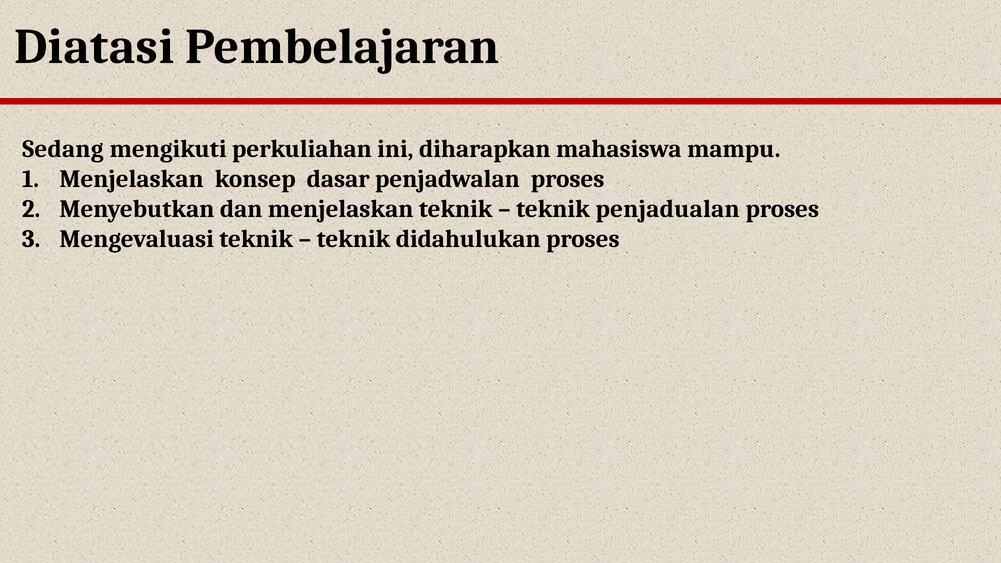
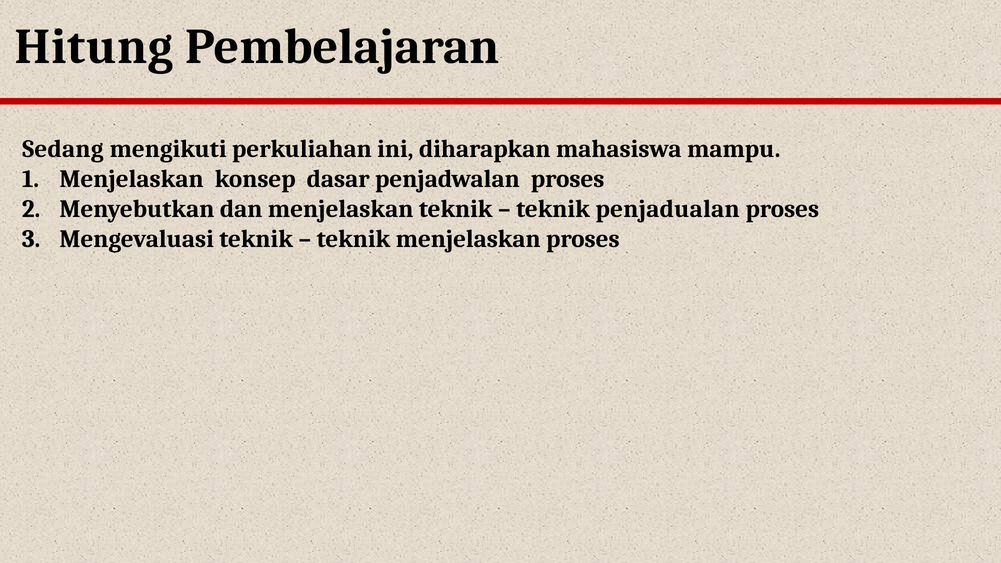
Diatasi: Diatasi -> Hitung
teknik didahulukan: didahulukan -> menjelaskan
